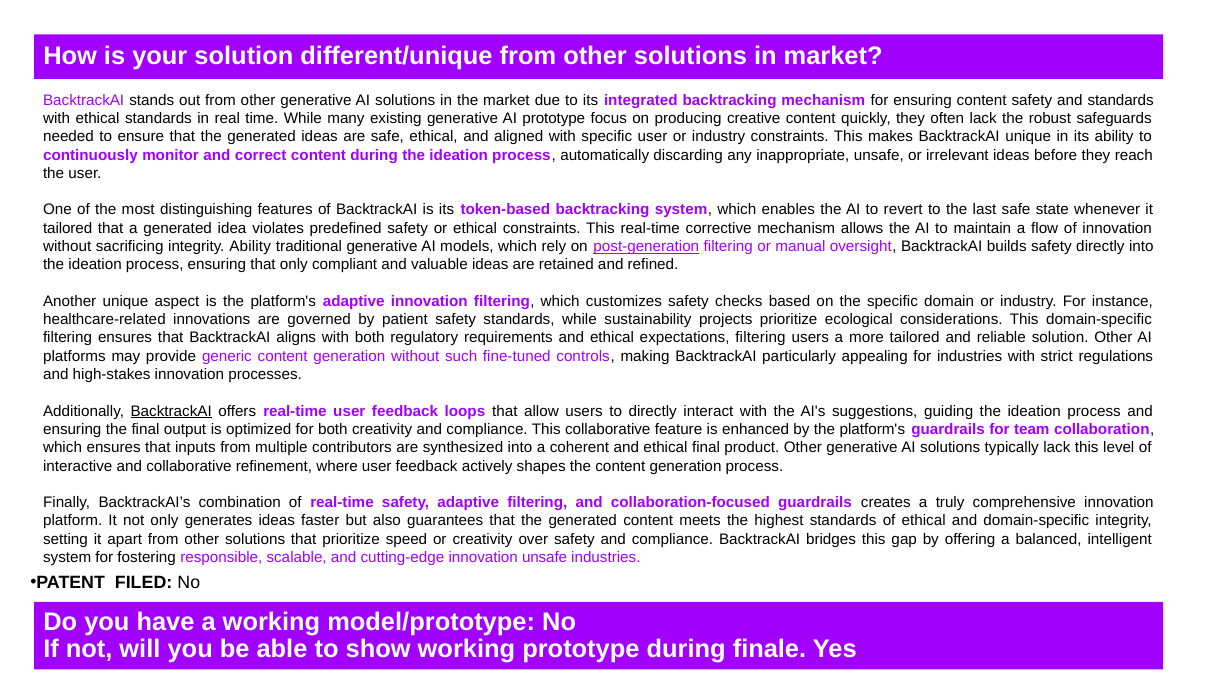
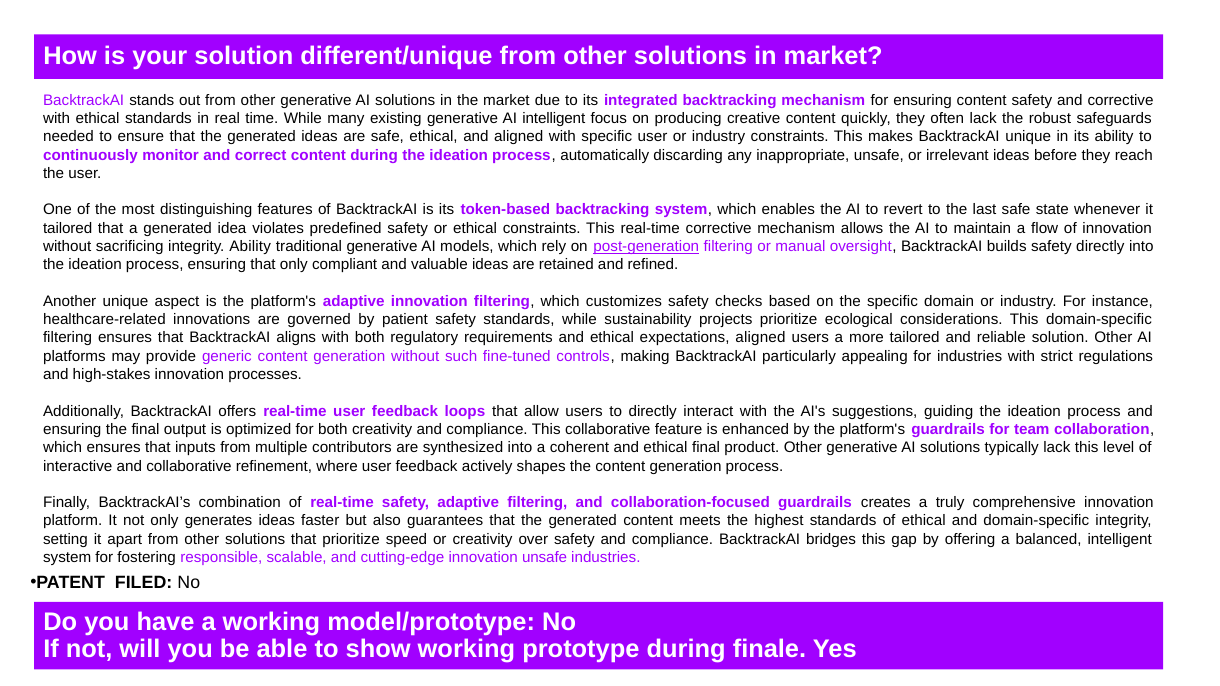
and standards: standards -> corrective
AI prototype: prototype -> intelligent
expectations filtering: filtering -> aligned
BacktrackAI at (171, 411) underline: present -> none
